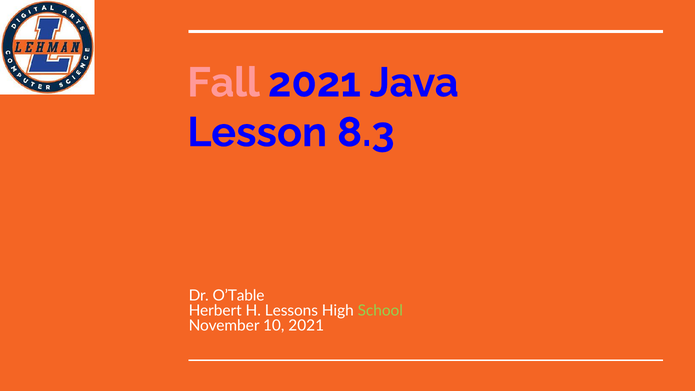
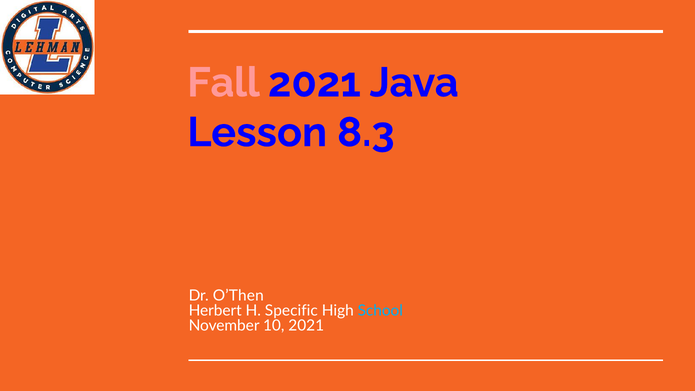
O’Table: O’Table -> O’Then
Lessons: Lessons -> Specific
School colour: light green -> light blue
